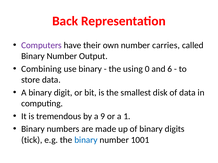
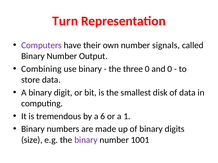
Back: Back -> Turn
carries: carries -> signals
using: using -> three
and 6: 6 -> 0
9: 9 -> 6
tick: tick -> size
binary at (86, 140) colour: blue -> purple
